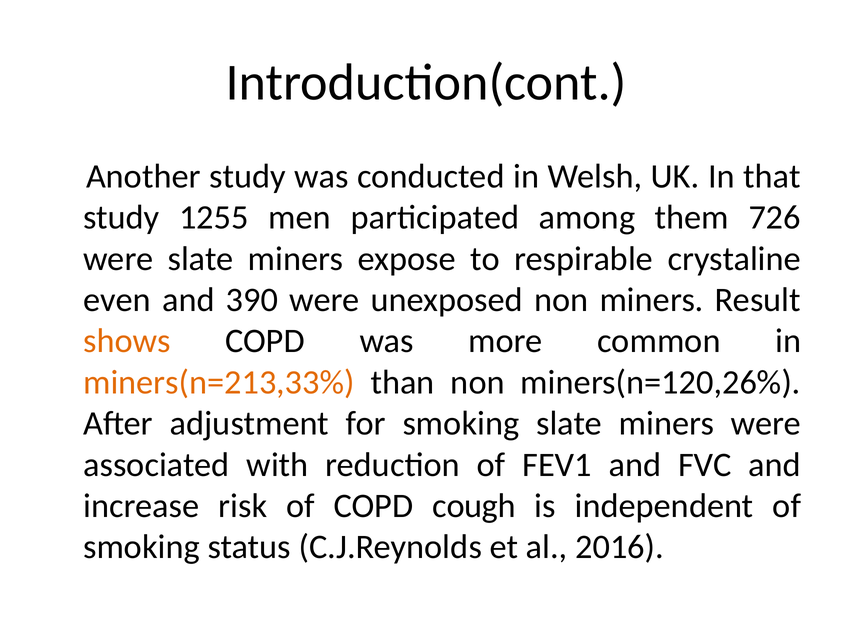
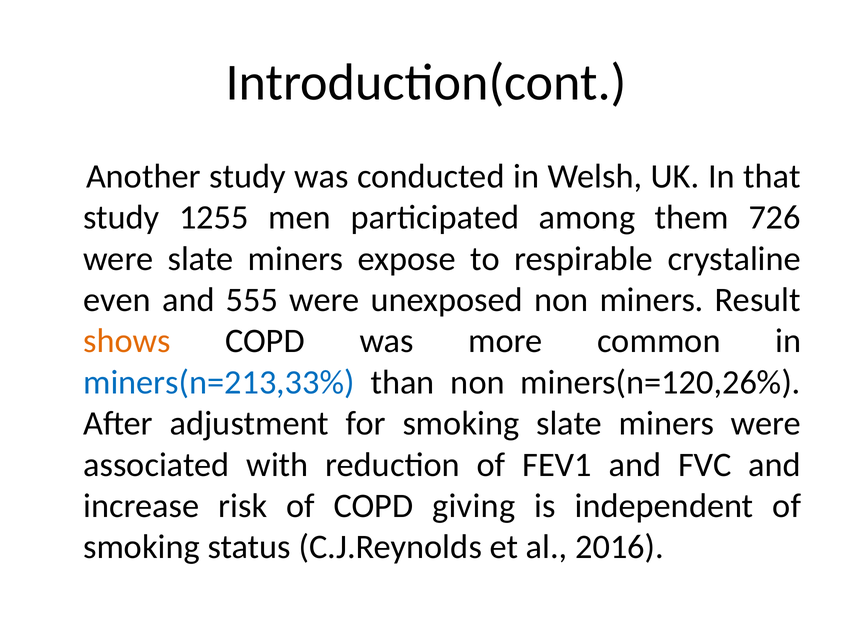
390: 390 -> 555
miners(n=213,33% colour: orange -> blue
cough: cough -> giving
